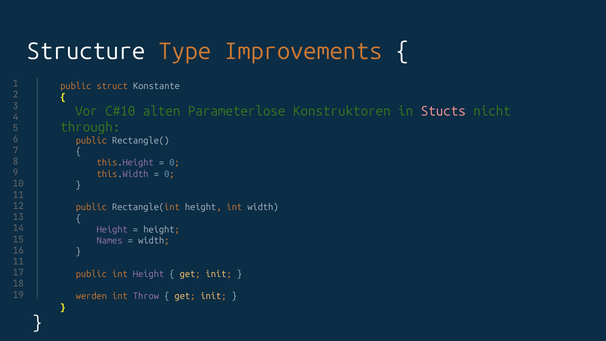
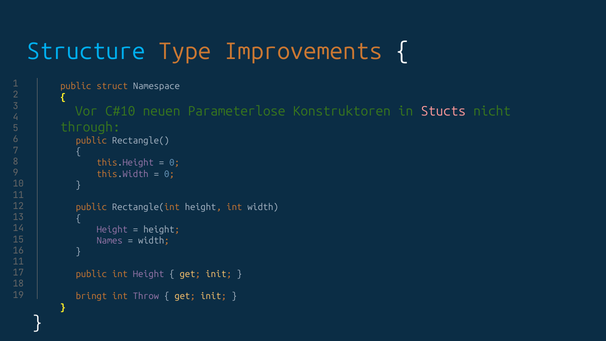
Structure colour: white -> light blue
Konstante: Konstante -> Namespace
alten: alten -> neuen
werden: werden -> bringt
